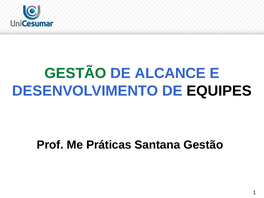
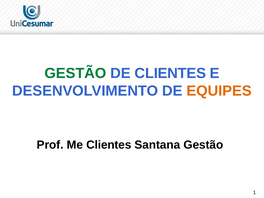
DE ALCANCE: ALCANCE -> CLIENTES
EQUIPES colour: black -> orange
Me Práticas: Práticas -> Clientes
